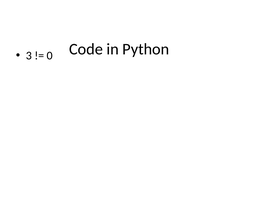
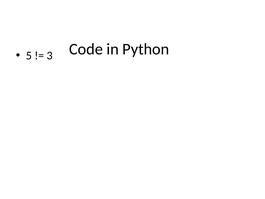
3: 3 -> 5
0: 0 -> 3
